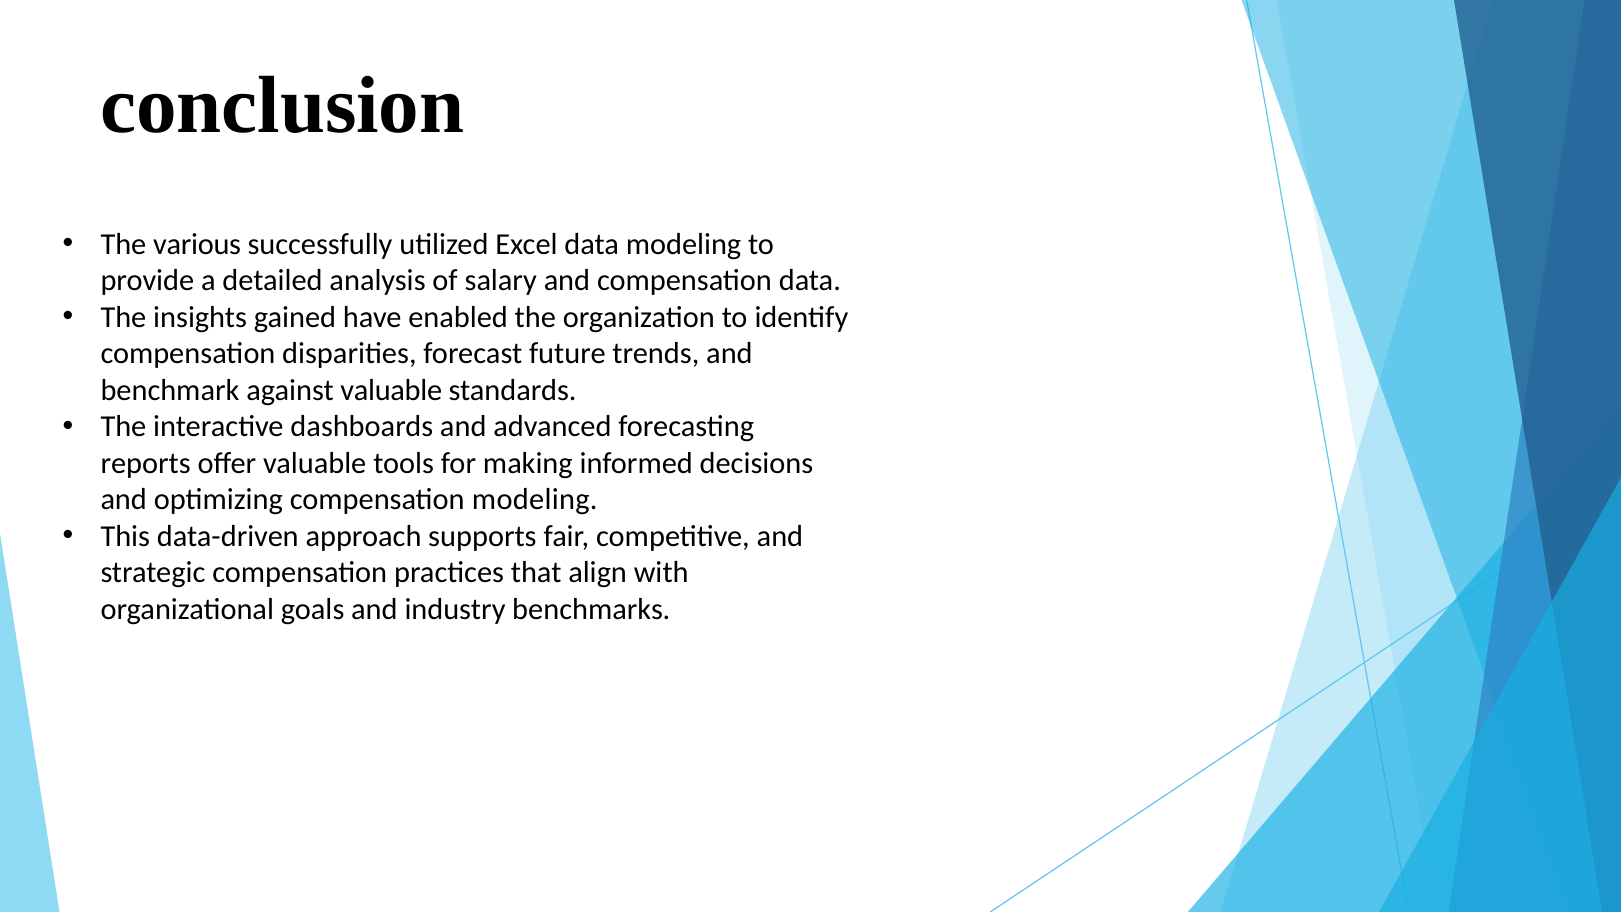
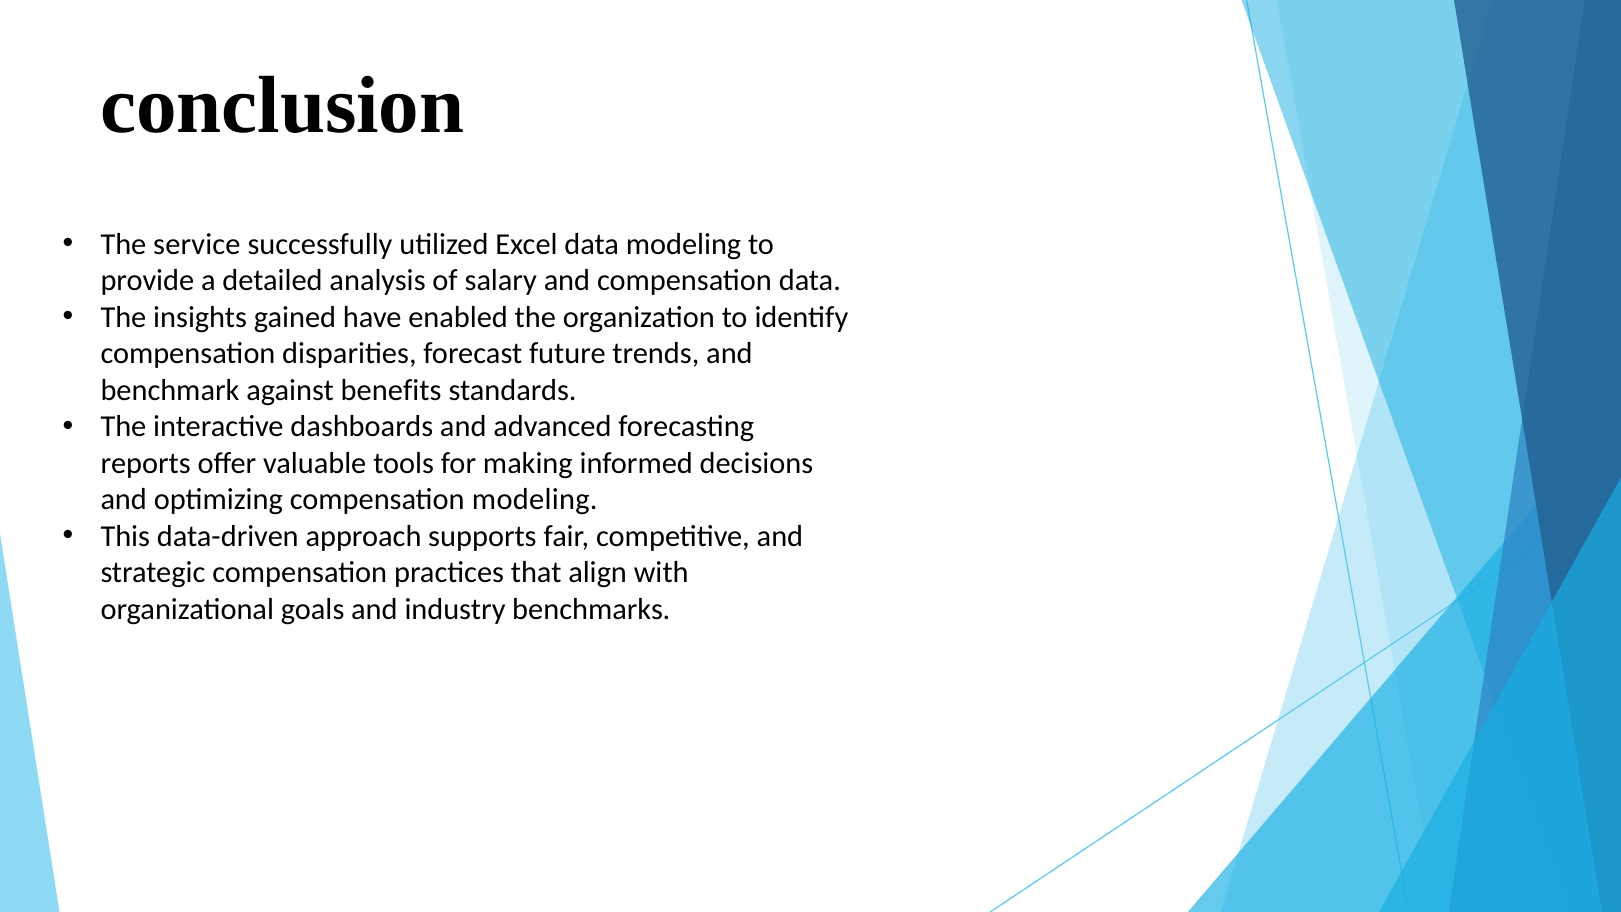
various: various -> service
against valuable: valuable -> benefits
